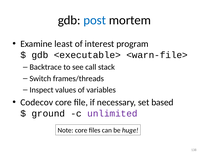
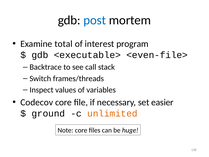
least: least -> total
<warn-file>: <warn-file> -> <even-file>
based: based -> easier
unlimited colour: purple -> orange
